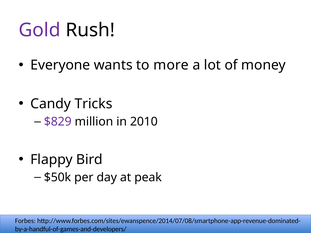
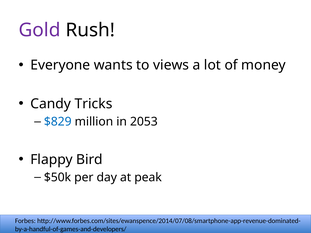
more: more -> views
$829 colour: purple -> blue
2010: 2010 -> 2053
